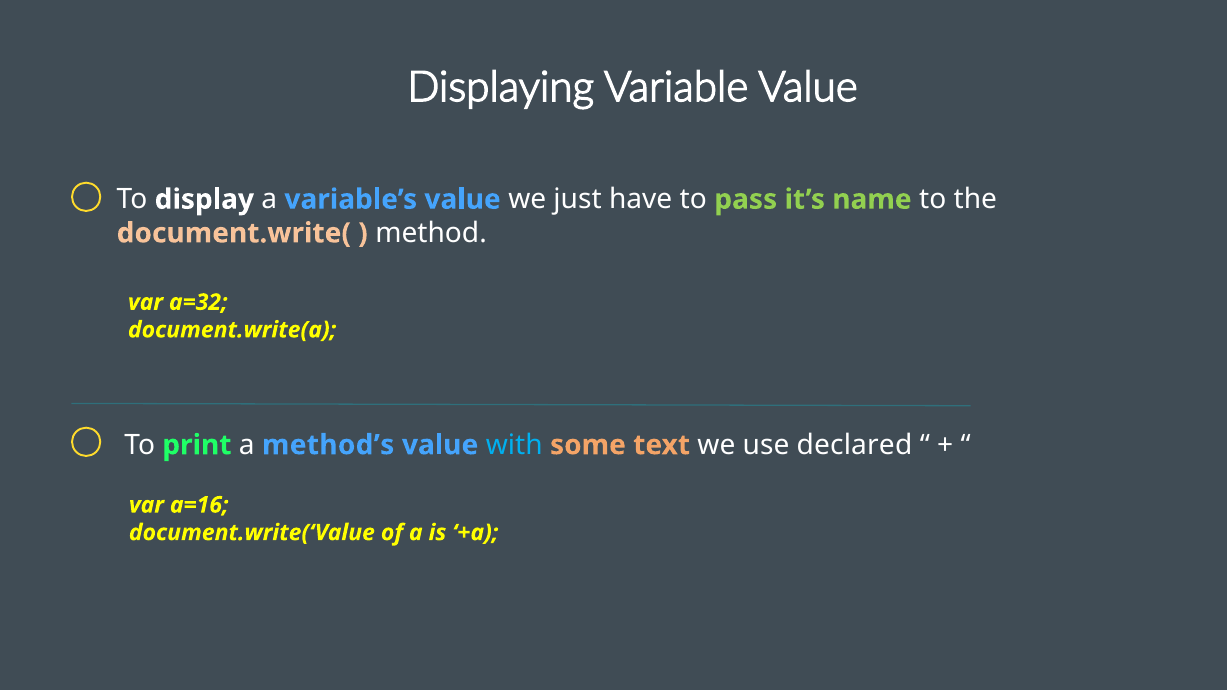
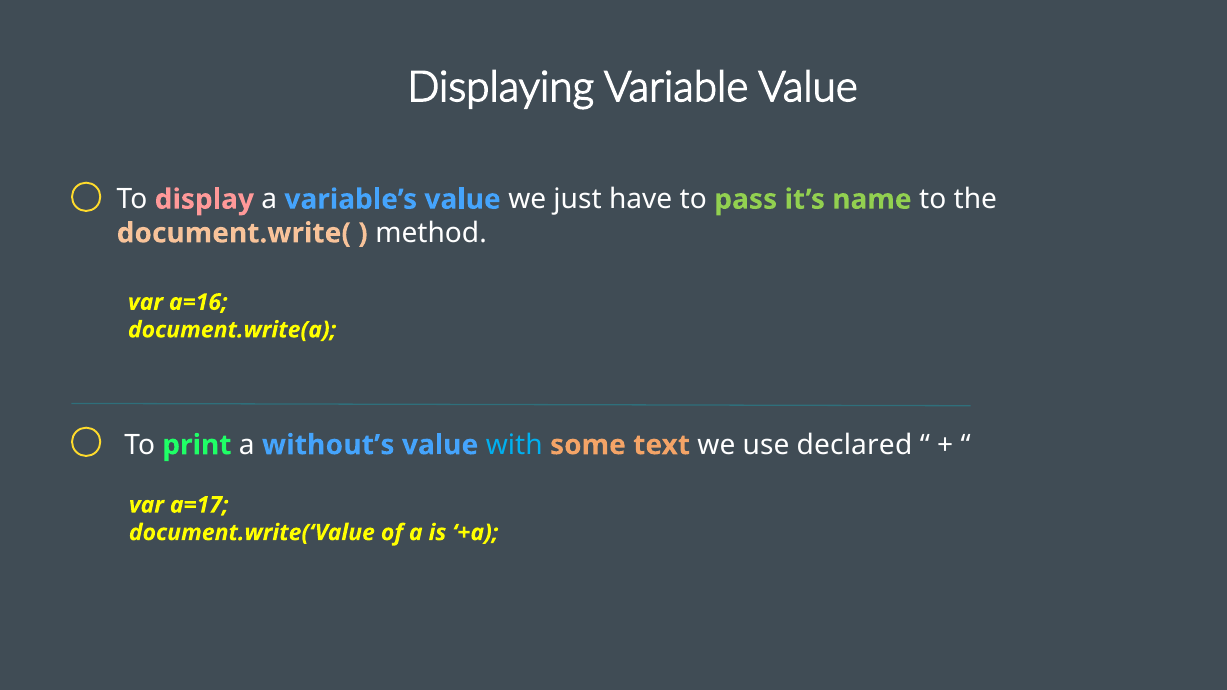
display colour: white -> pink
a=32: a=32 -> a=16
method’s: method’s -> without’s
a=16: a=16 -> a=17
